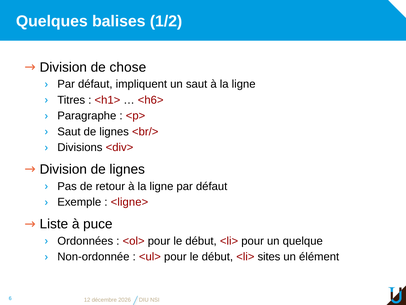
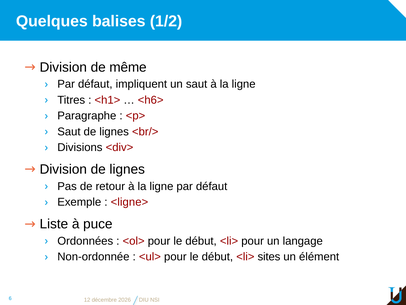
chose: chose -> même
quelque: quelque -> langage
